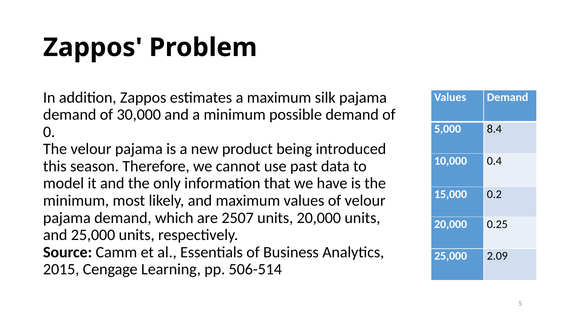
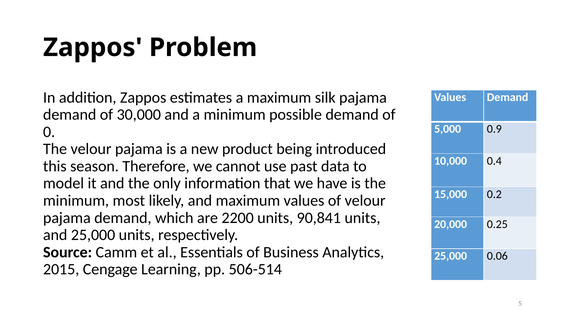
8.4: 8.4 -> 0.9
2507: 2507 -> 2200
units 20,000: 20,000 -> 90,841
2.09: 2.09 -> 0.06
